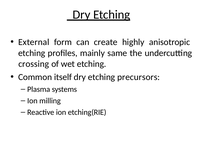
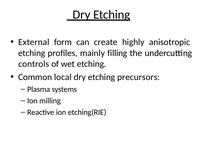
same: same -> filling
crossing: crossing -> controls
itself: itself -> local
